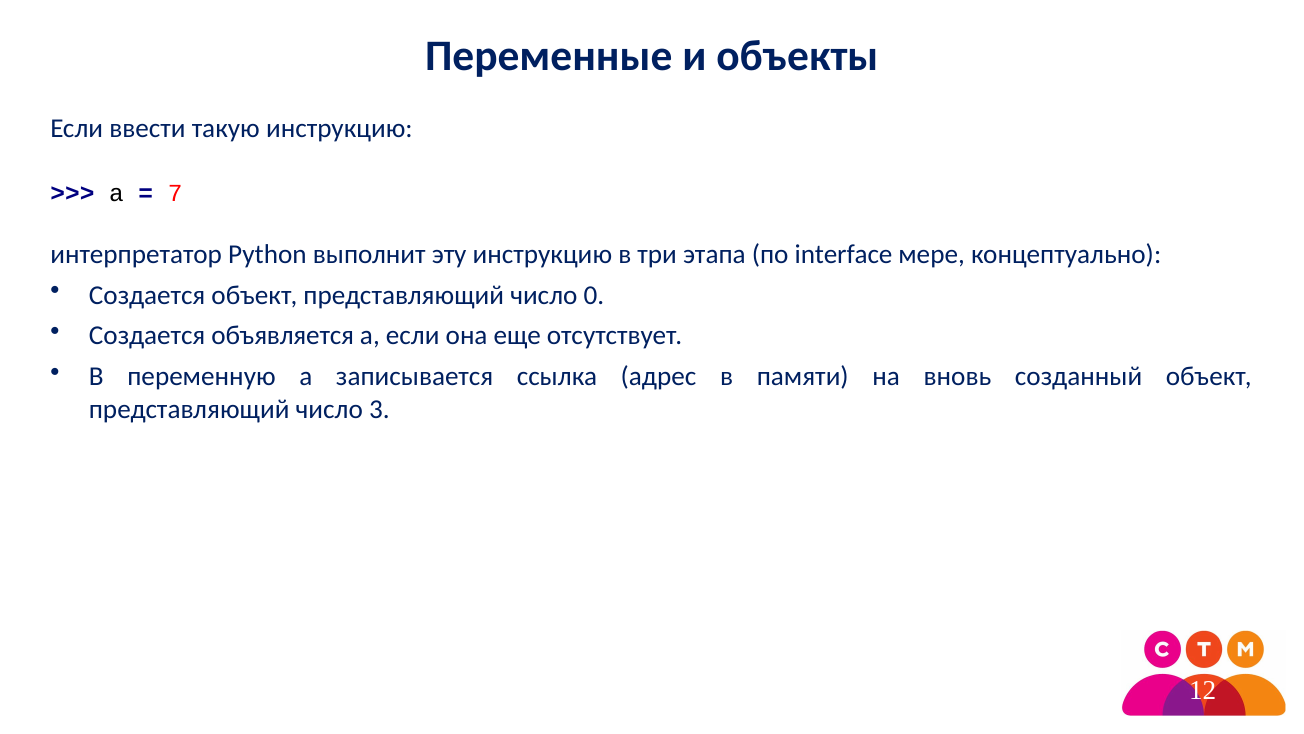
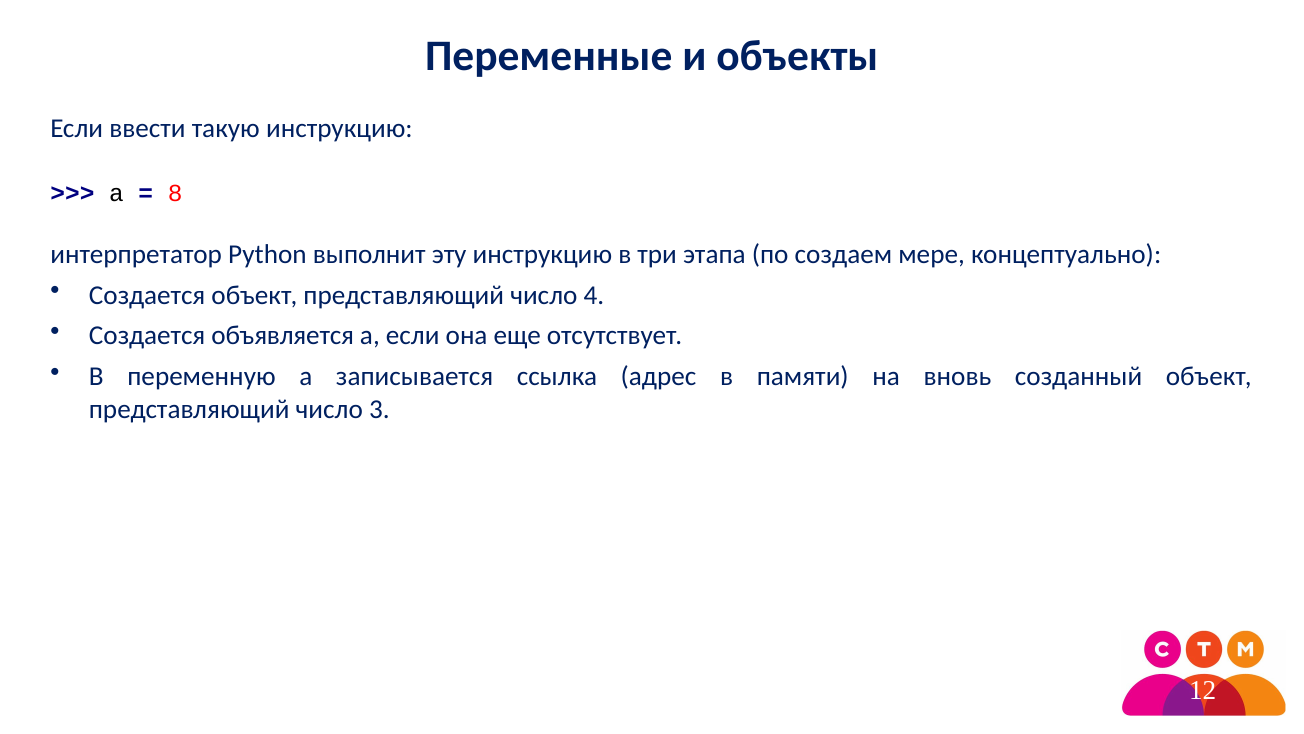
7: 7 -> 8
interface: interface -> создаем
0: 0 -> 4
